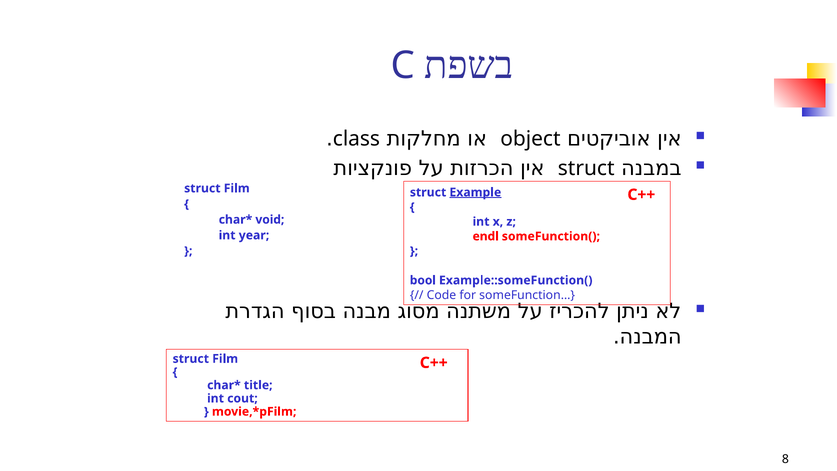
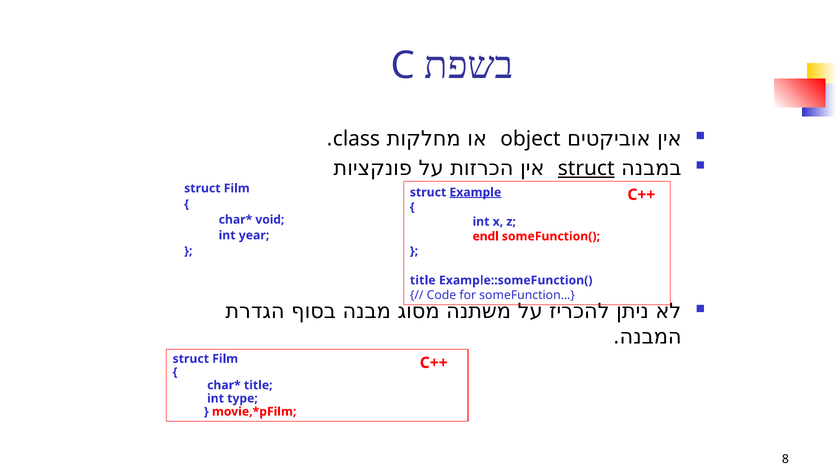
struct at (586, 168) underline: none -> present
bool at (423, 280): bool -> title
cout: cout -> type
